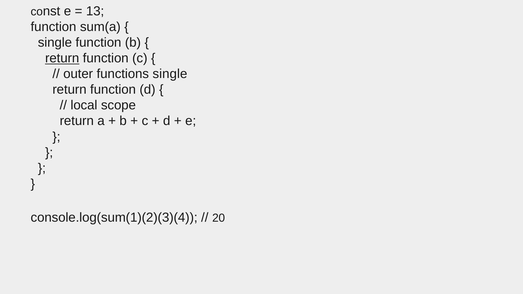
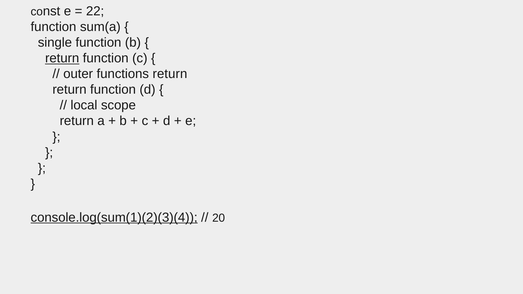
13: 13 -> 22
functions single: single -> return
console.log(sum(1)(2)(3)(4 underline: none -> present
